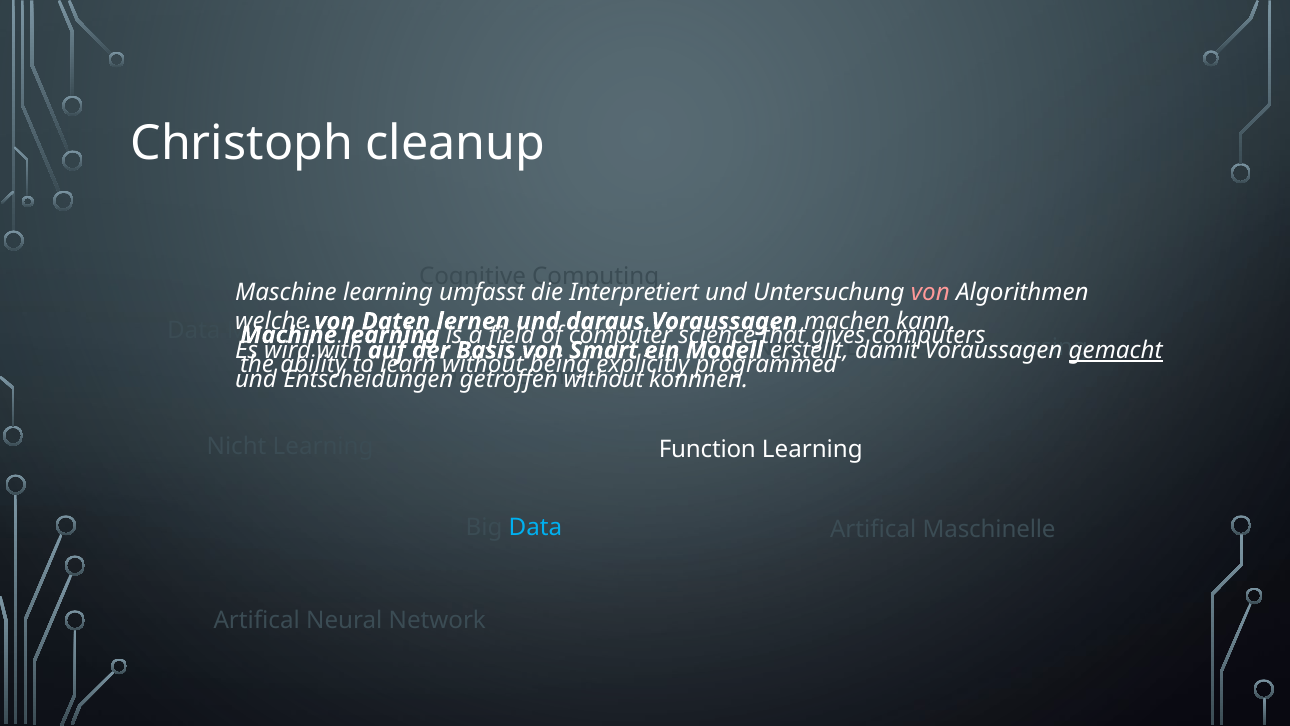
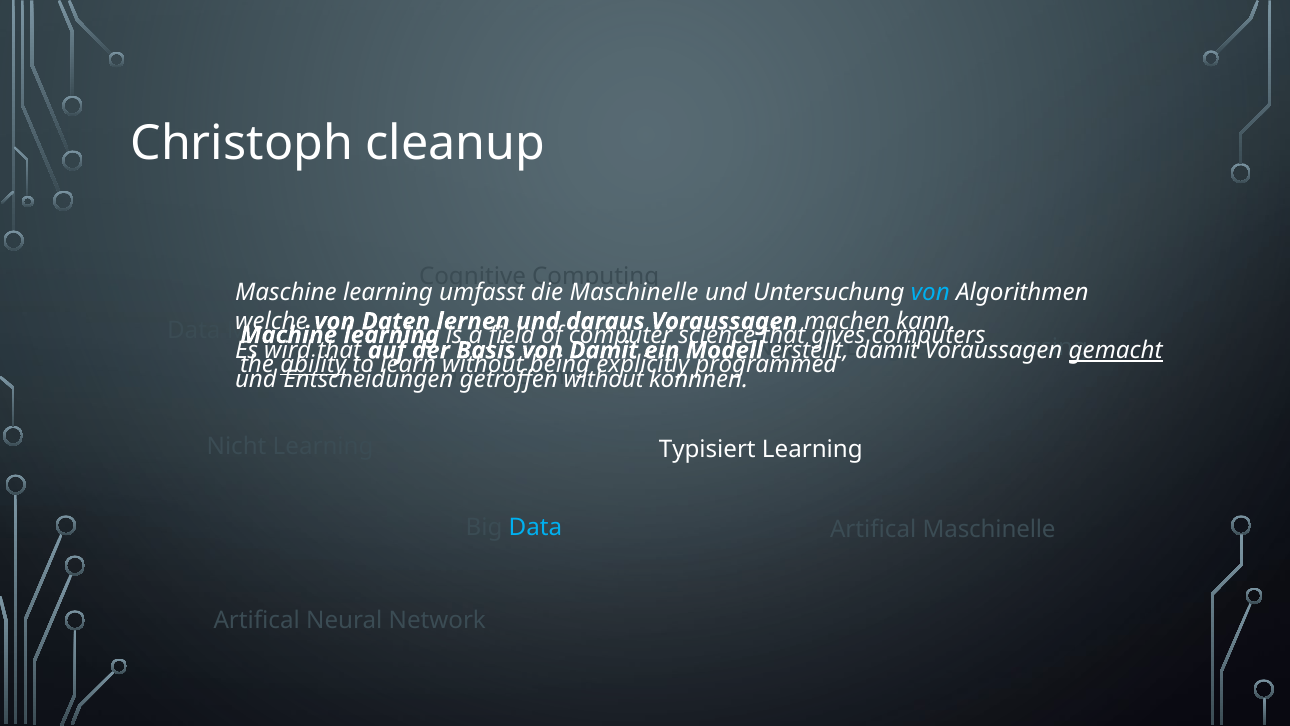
die Interpretiert: Interpretiert -> Maschinelle
von at (930, 292) colour: pink -> light blue
with at (339, 350): with -> that
Smart at (604, 350): Smart -> Damit
ability underline: none -> present
Function: Function -> Typisiert
